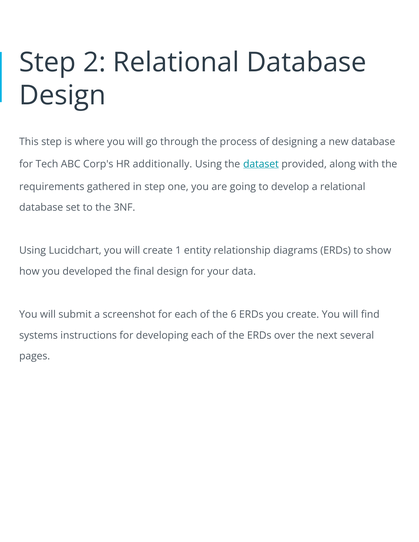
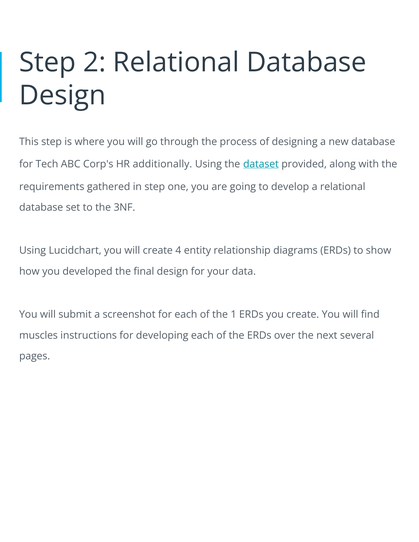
1: 1 -> 4
6: 6 -> 1
systems: systems -> muscles
